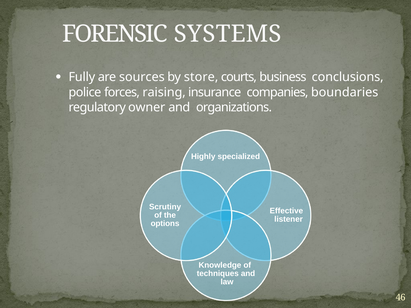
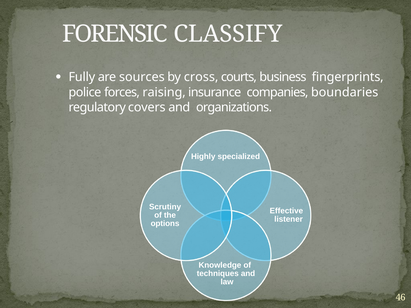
SYSTEMS: SYSTEMS -> CLASSIFY
store: store -> cross
conclusions: conclusions -> fingerprints
owner: owner -> covers
